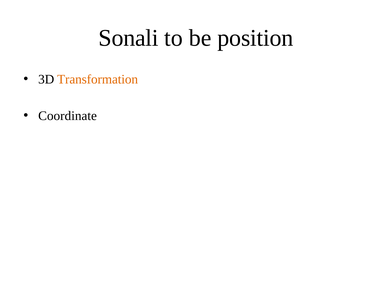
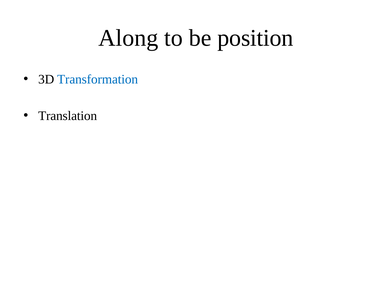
Sonali: Sonali -> Along
Transformation colour: orange -> blue
Coordinate: Coordinate -> Translation
